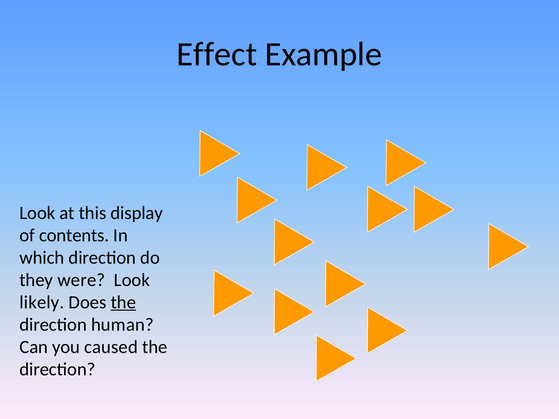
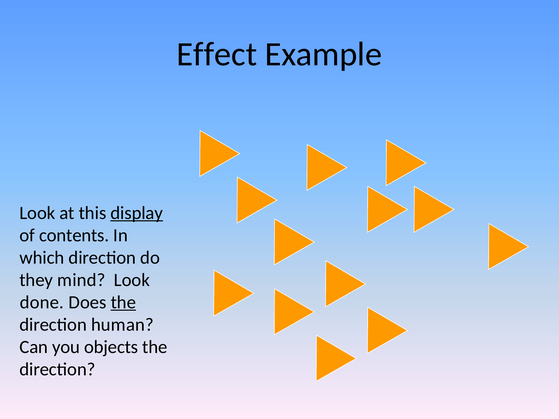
display underline: none -> present
were: were -> mind
likely: likely -> done
caused: caused -> objects
